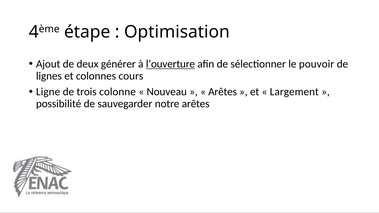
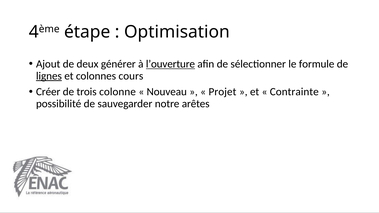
pouvoir: pouvoir -> formule
lignes underline: none -> present
Ligne: Ligne -> Créer
Arêtes at (223, 92): Arêtes -> Projet
Largement: Largement -> Contrainte
